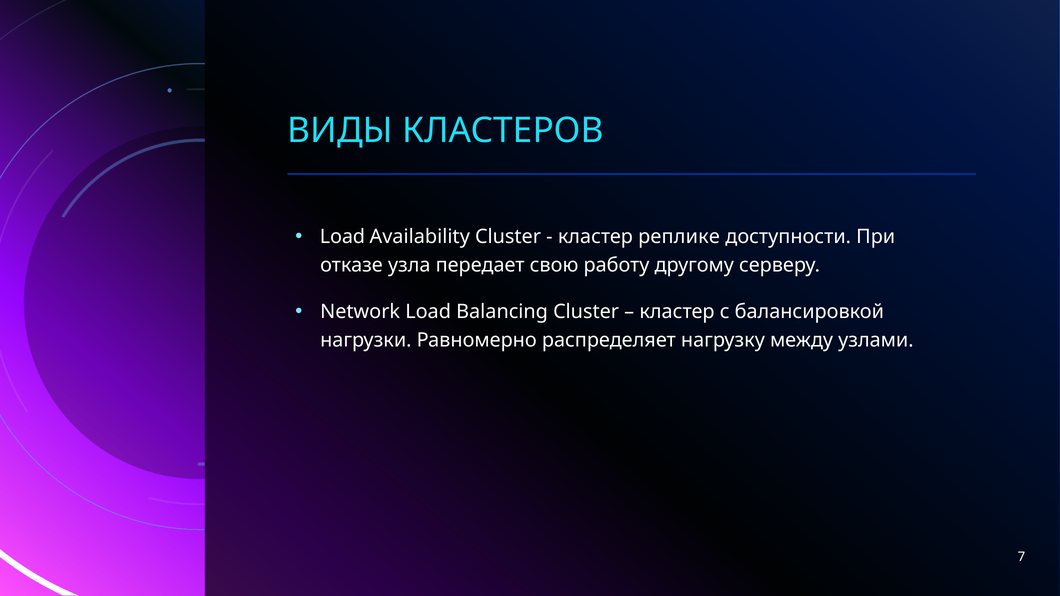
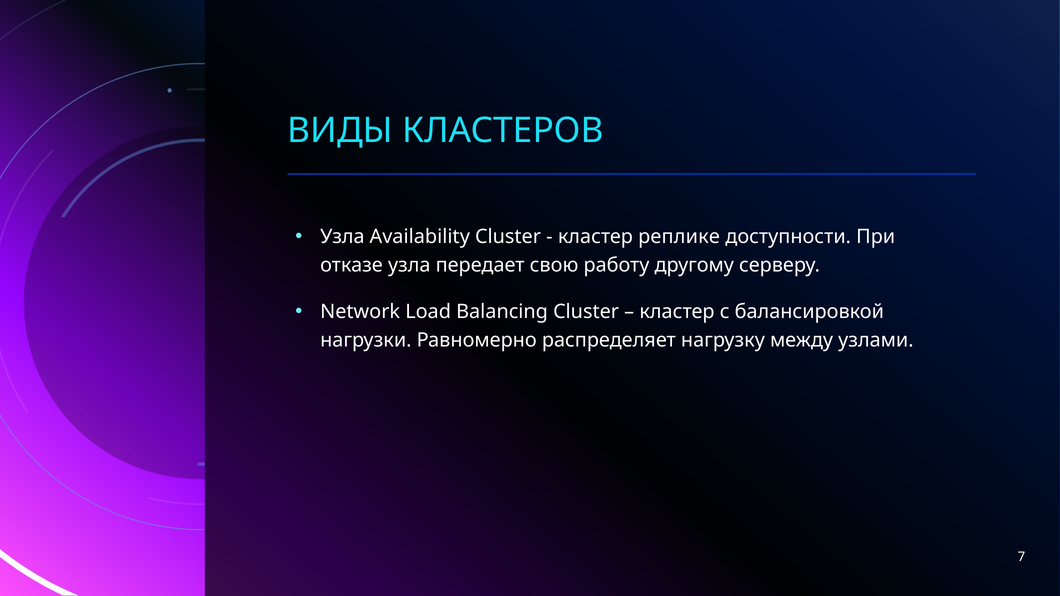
Load at (342, 237): Load -> Узла
